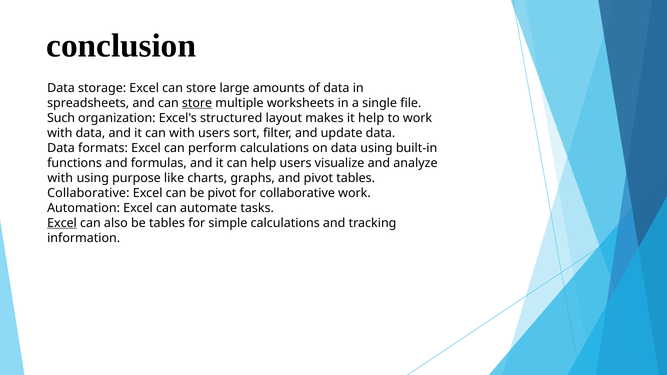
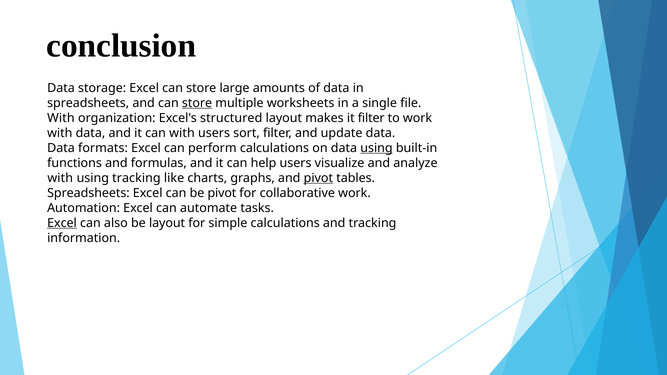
Such at (61, 118): Such -> With
it help: help -> filter
using at (376, 148) underline: none -> present
using purpose: purpose -> tracking
pivot at (318, 178) underline: none -> present
Collaborative at (88, 193): Collaborative -> Spreadsheets
be tables: tables -> layout
